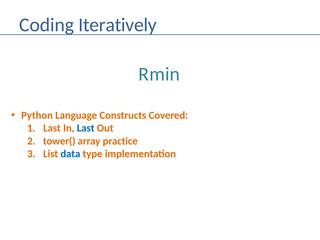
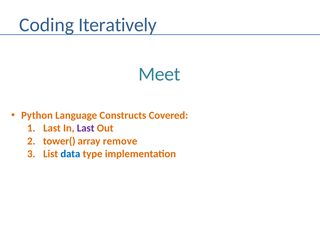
Rmin: Rmin -> Meet
Last at (86, 128) colour: blue -> purple
practice: practice -> remove
